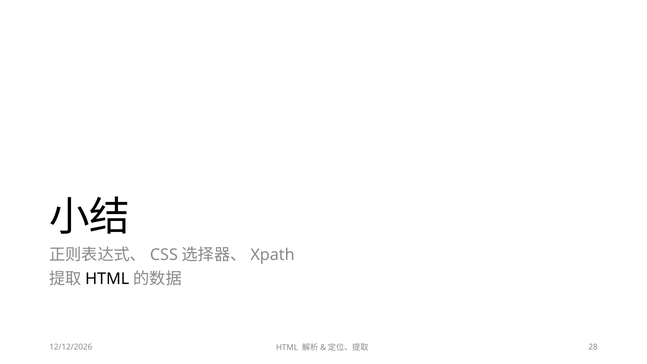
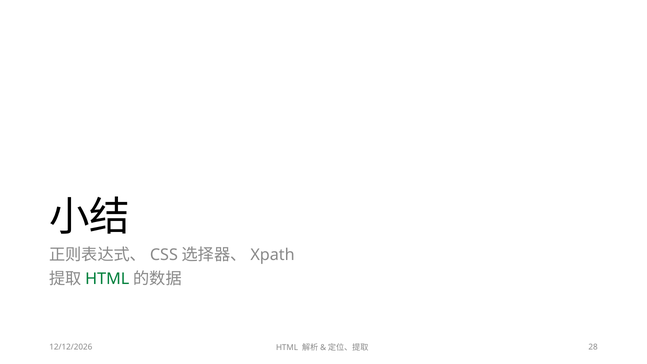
HTML at (107, 279) colour: black -> green
